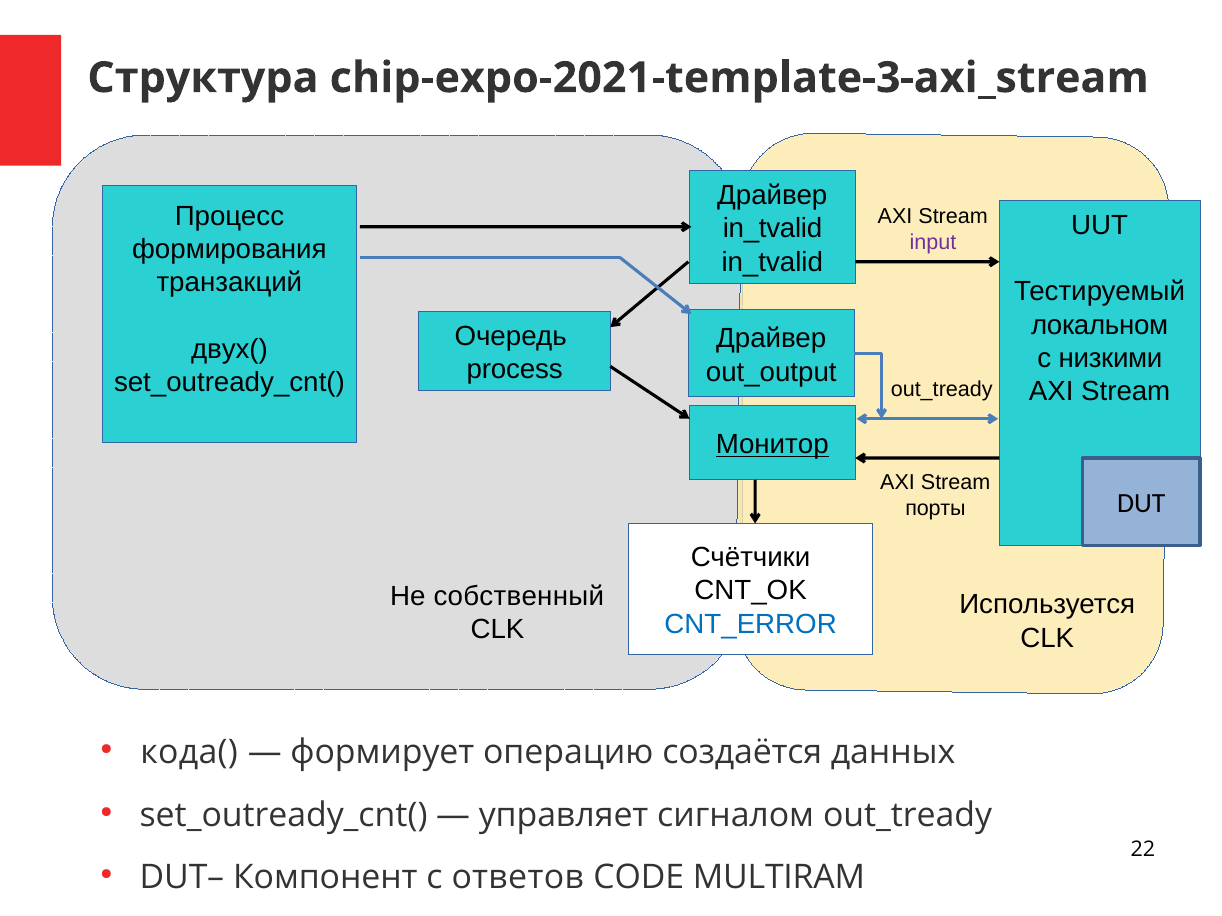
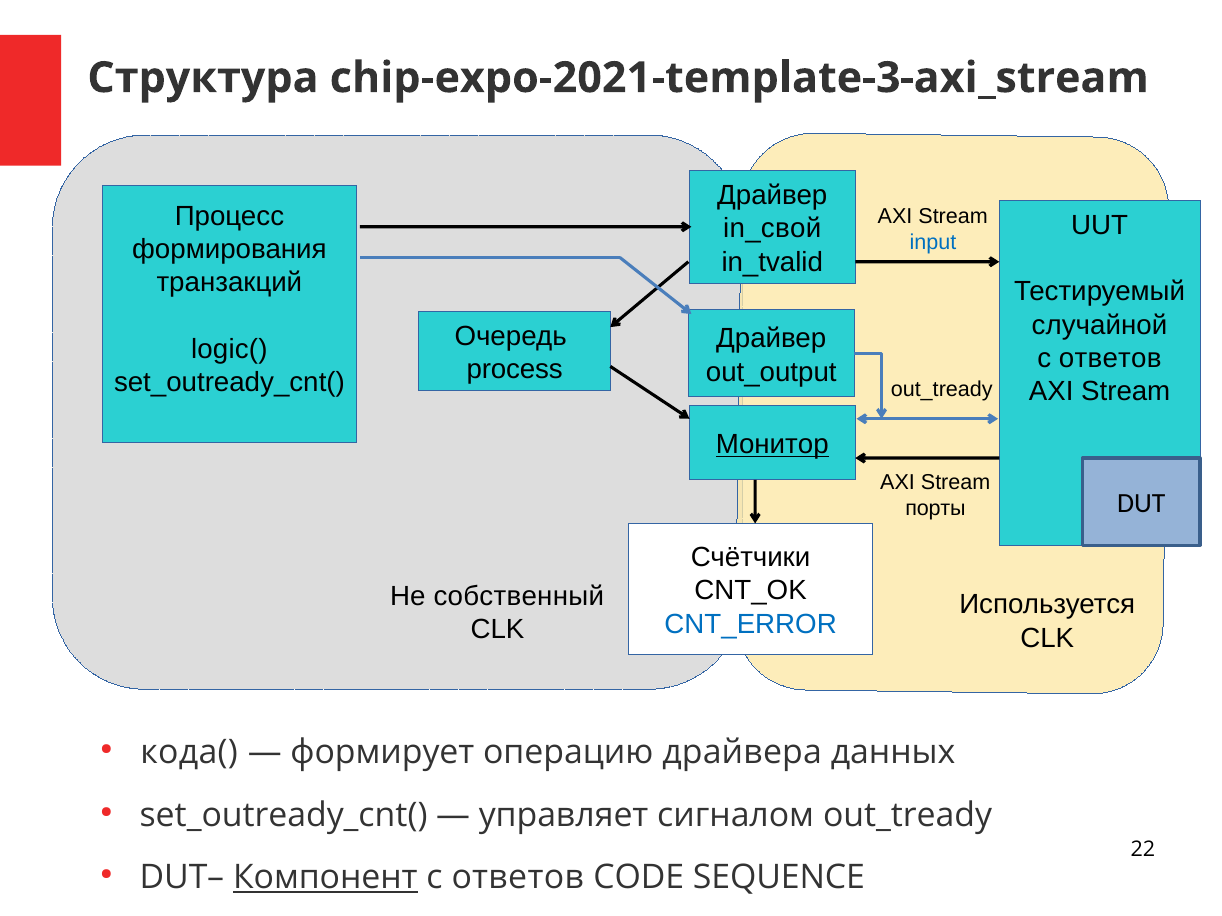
in_tvalid at (772, 229): in_tvalid -> in_свой
input colour: purple -> blue
локальном: локальном -> случайной
двух(: двух( -> logic(
низкими at (1111, 358): низкими -> ответов
создаётся: создаётся -> драйвера
Компонент underline: none -> present
MULTIRAM: MULTIRAM -> SEQUENCE
